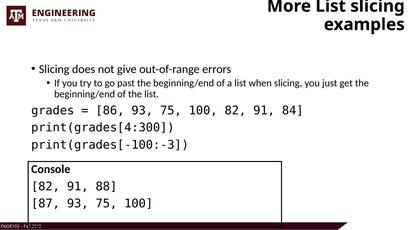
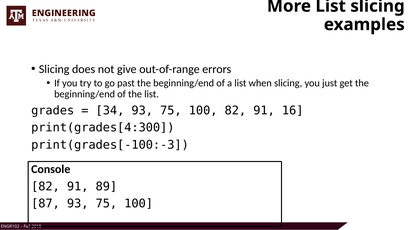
86: 86 -> 34
84: 84 -> 16
88: 88 -> 89
